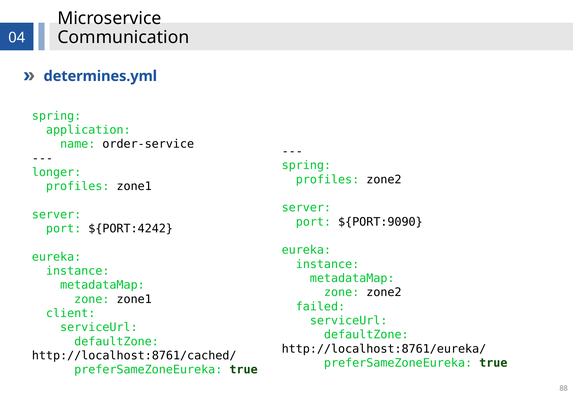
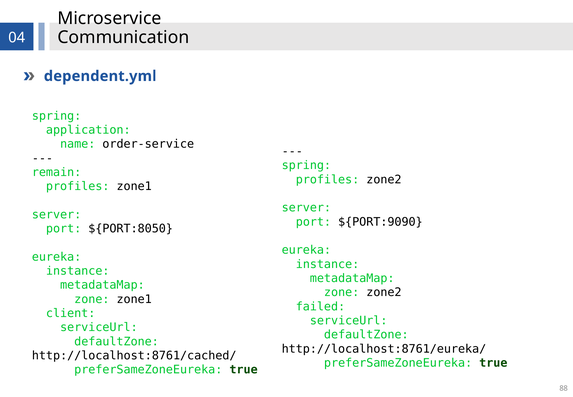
determines.yml: determines.yml -> dependent.yml
longer: longer -> remain
${PORT:4242: ${PORT:4242 -> ${PORT:8050
